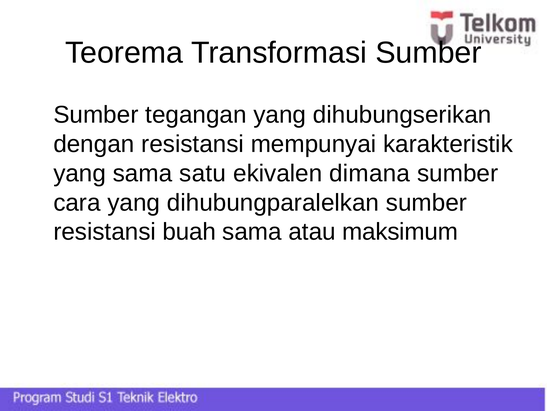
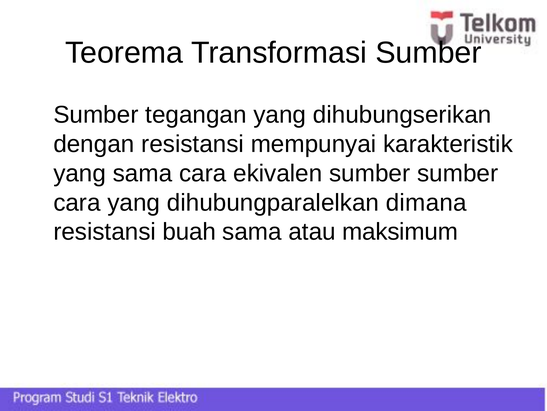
sama satu: satu -> cara
ekivalen dimana: dimana -> sumber
dihubungparalelkan sumber: sumber -> dimana
